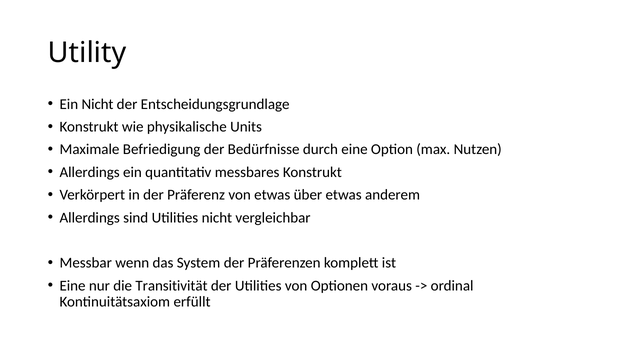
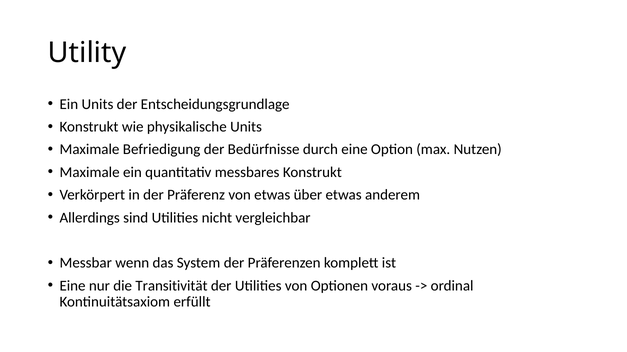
Ein Nicht: Nicht -> Units
Allerdings at (90, 173): Allerdings -> Maximale
